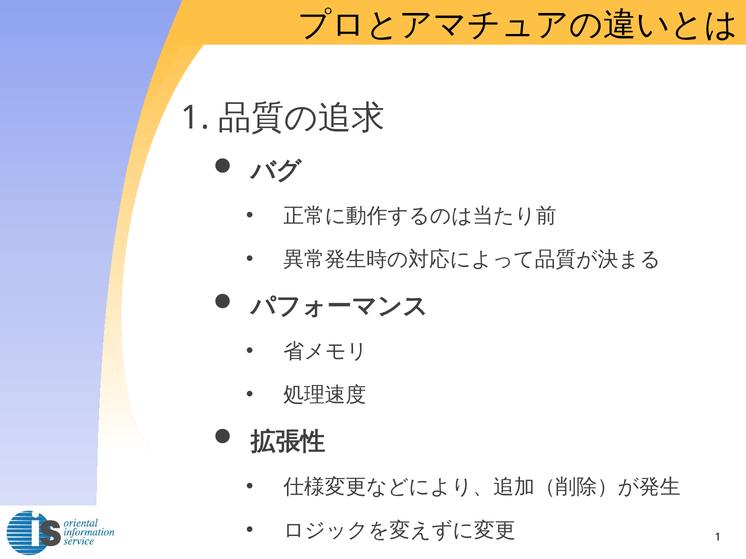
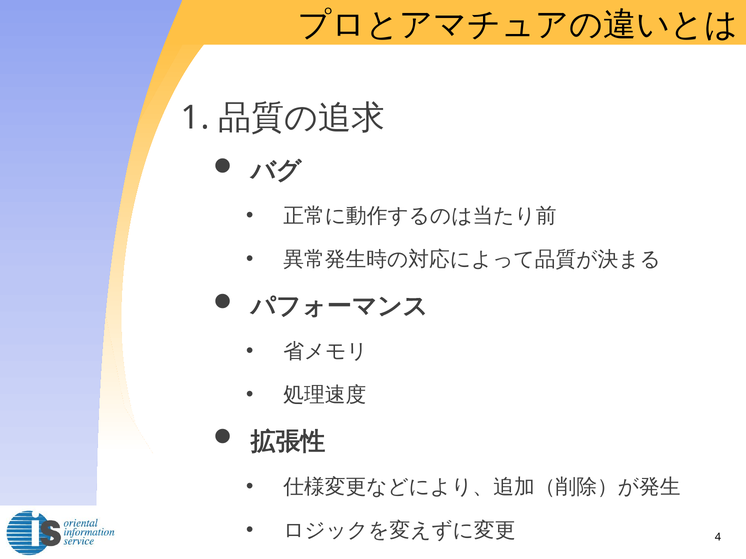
1 at (718, 537): 1 -> 4
